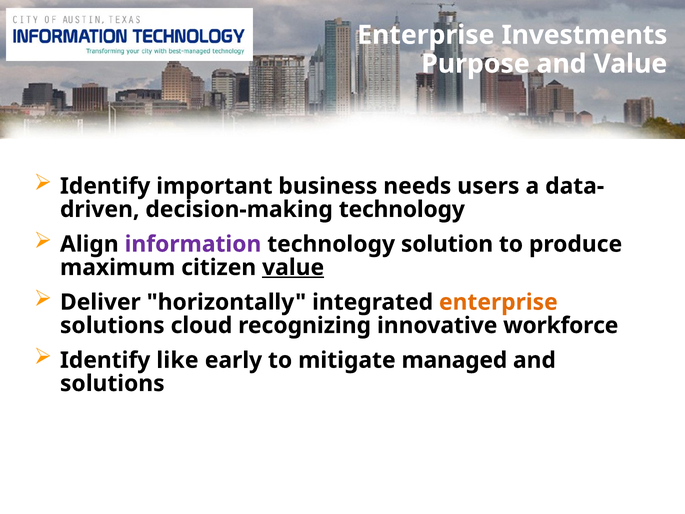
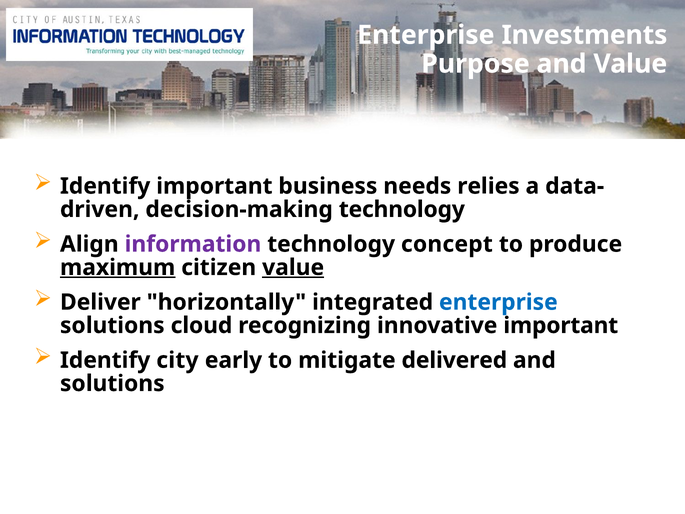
users: users -> relies
solution: solution -> concept
maximum underline: none -> present
enterprise at (498, 302) colour: orange -> blue
innovative workforce: workforce -> important
like: like -> city
managed: managed -> delivered
